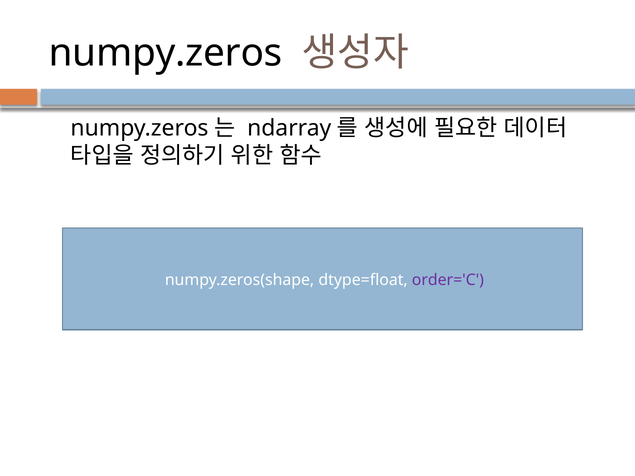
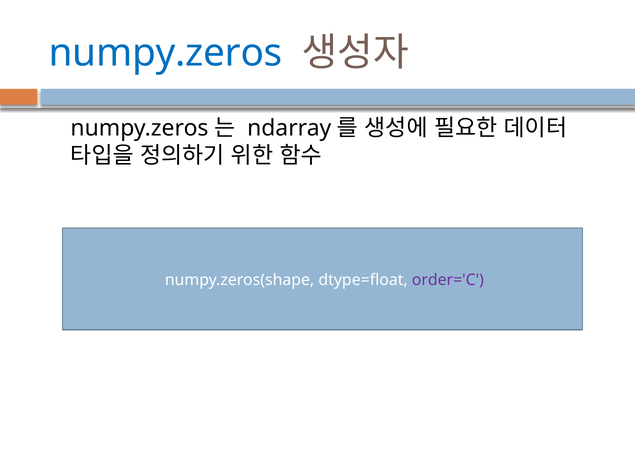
numpy.zeros at (166, 53) colour: black -> blue
